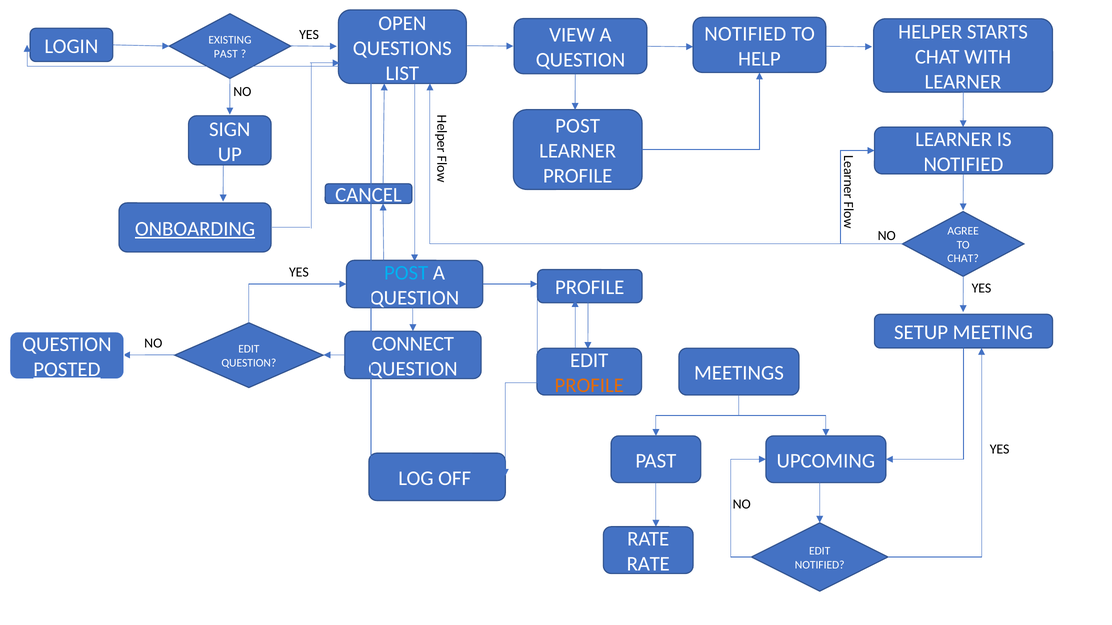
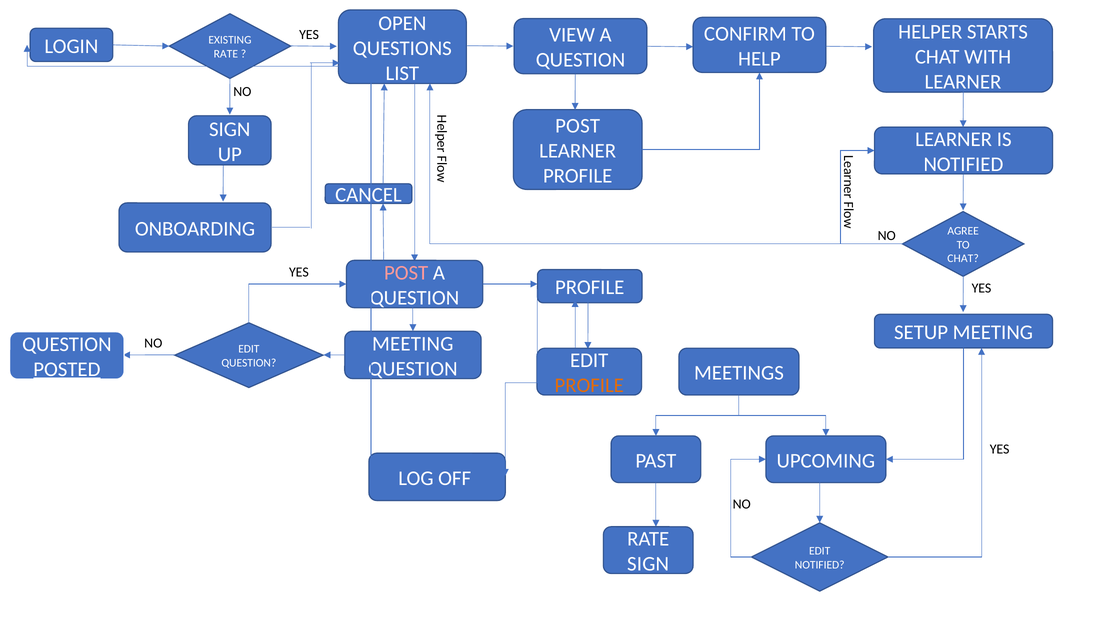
NOTIFIED at (745, 34): NOTIFIED -> CONFIRM
PAST at (226, 54): PAST -> RATE
ONBOARDING underline: present -> none
POST at (406, 273) colour: light blue -> pink
CONNECT at (413, 344): CONNECT -> MEETING
RATE at (648, 564): RATE -> SIGN
